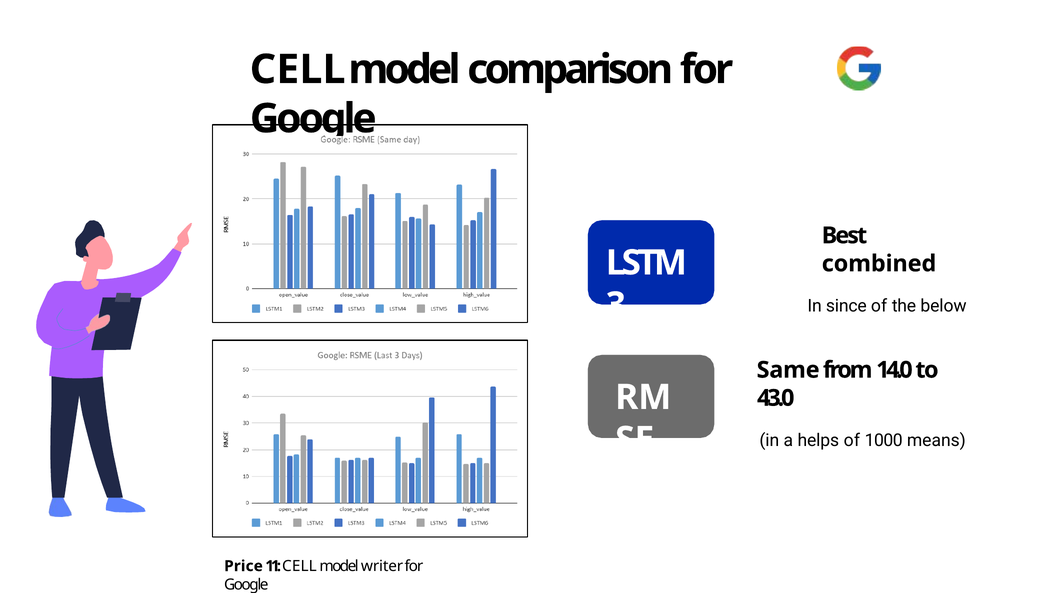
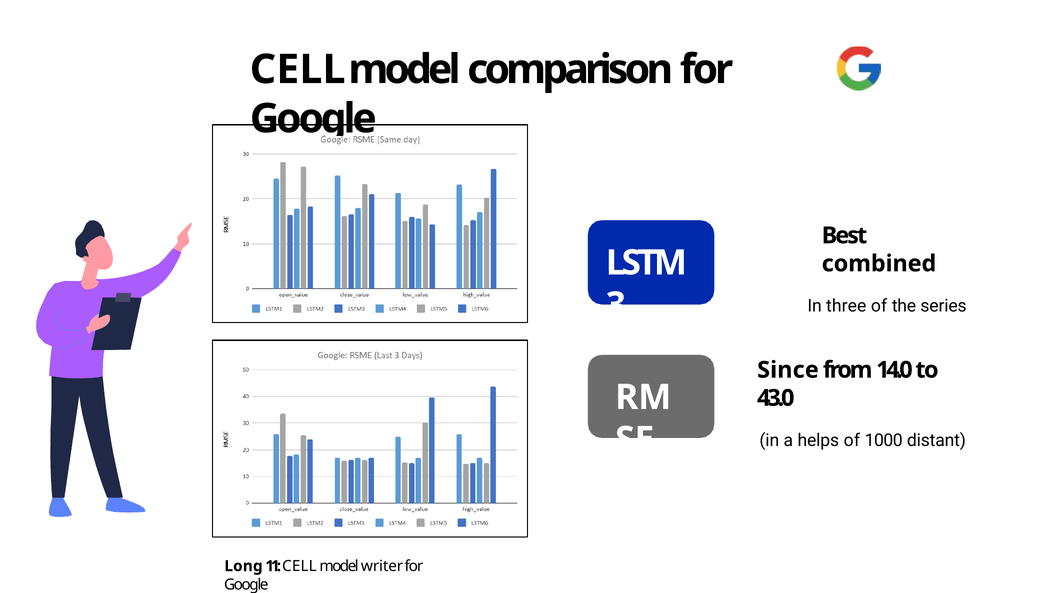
since: since -> three
below: below -> series
Same: Same -> Since
means: means -> distant
Price: Price -> Long
